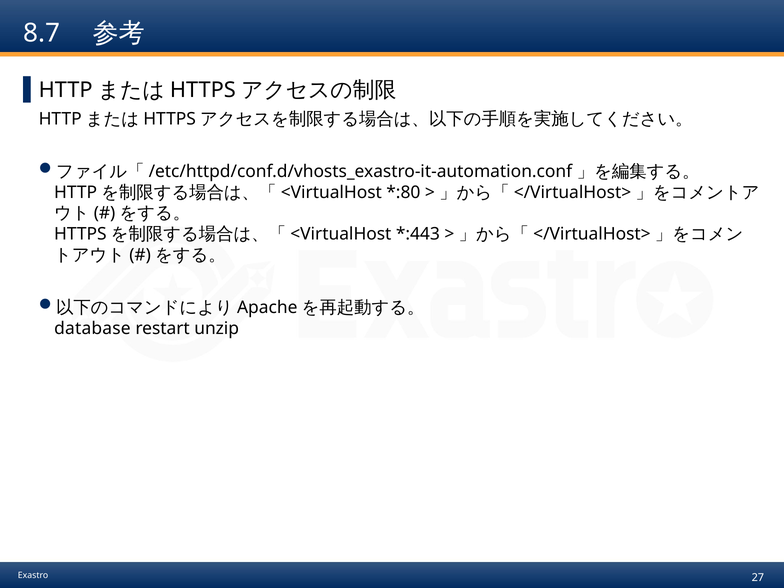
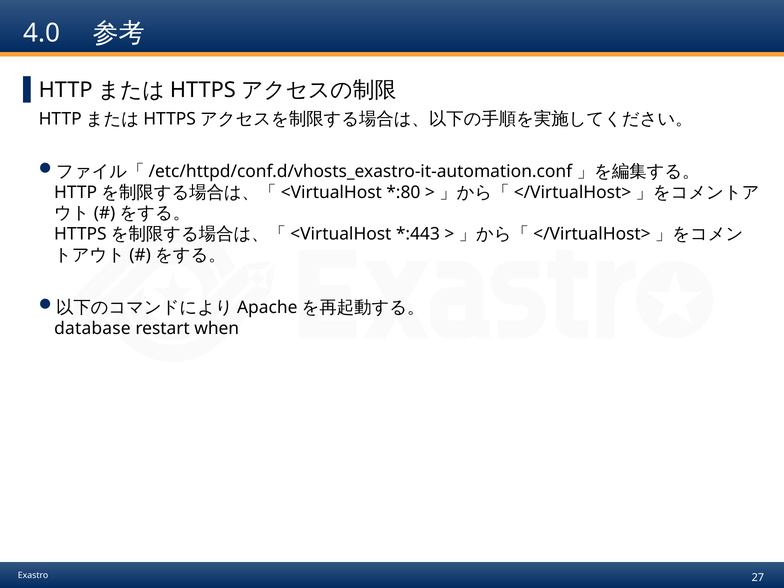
8.7: 8.7 -> 4.0
unzip: unzip -> when
